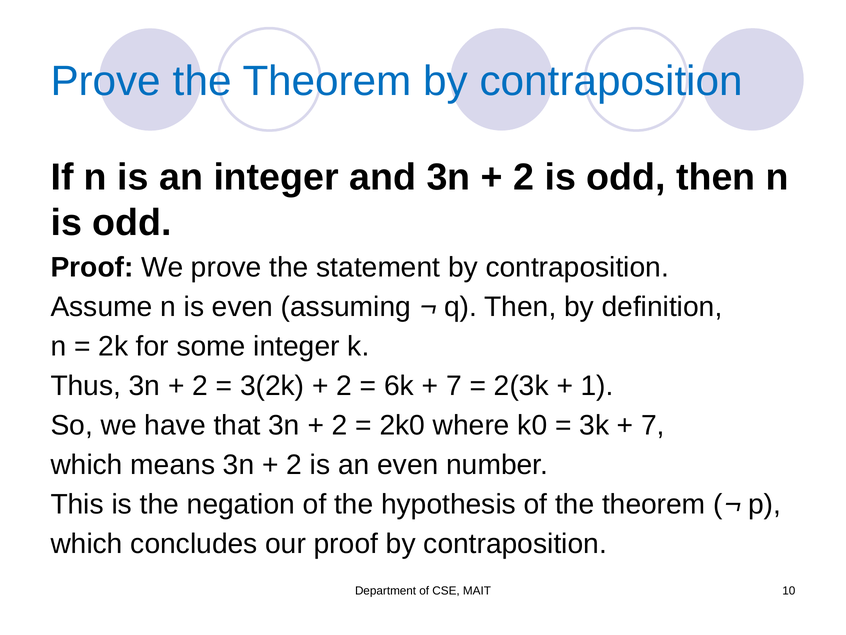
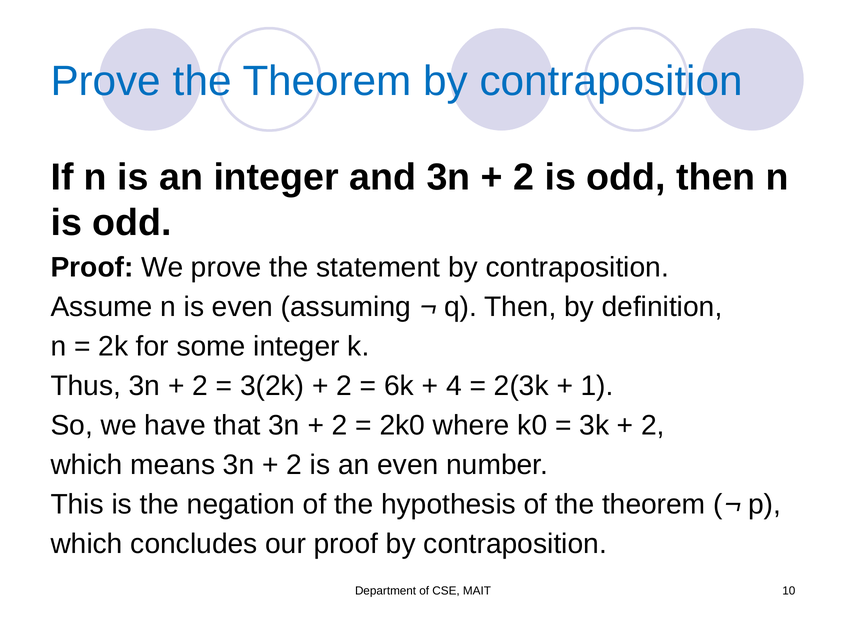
7 at (454, 385): 7 -> 4
7 at (653, 425): 7 -> 2
